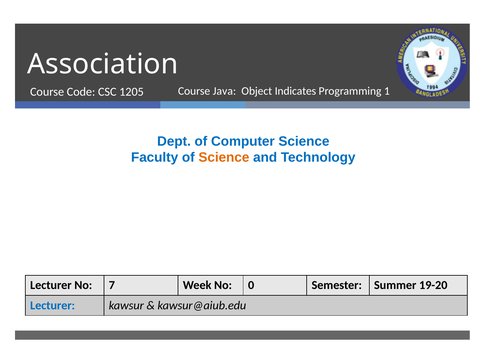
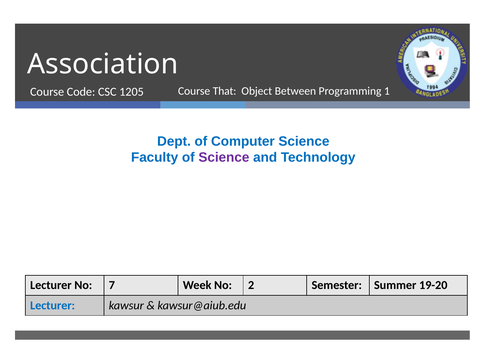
Java: Java -> That
Indicates: Indicates -> Between
Science at (224, 157) colour: orange -> purple
0: 0 -> 2
